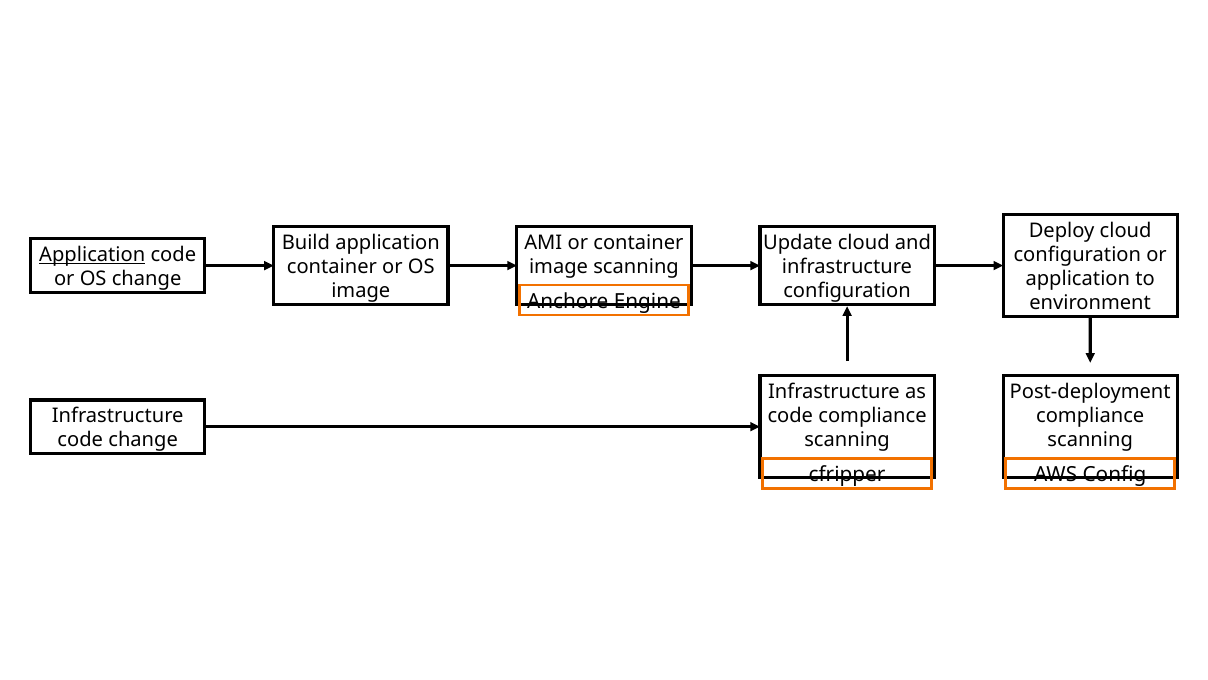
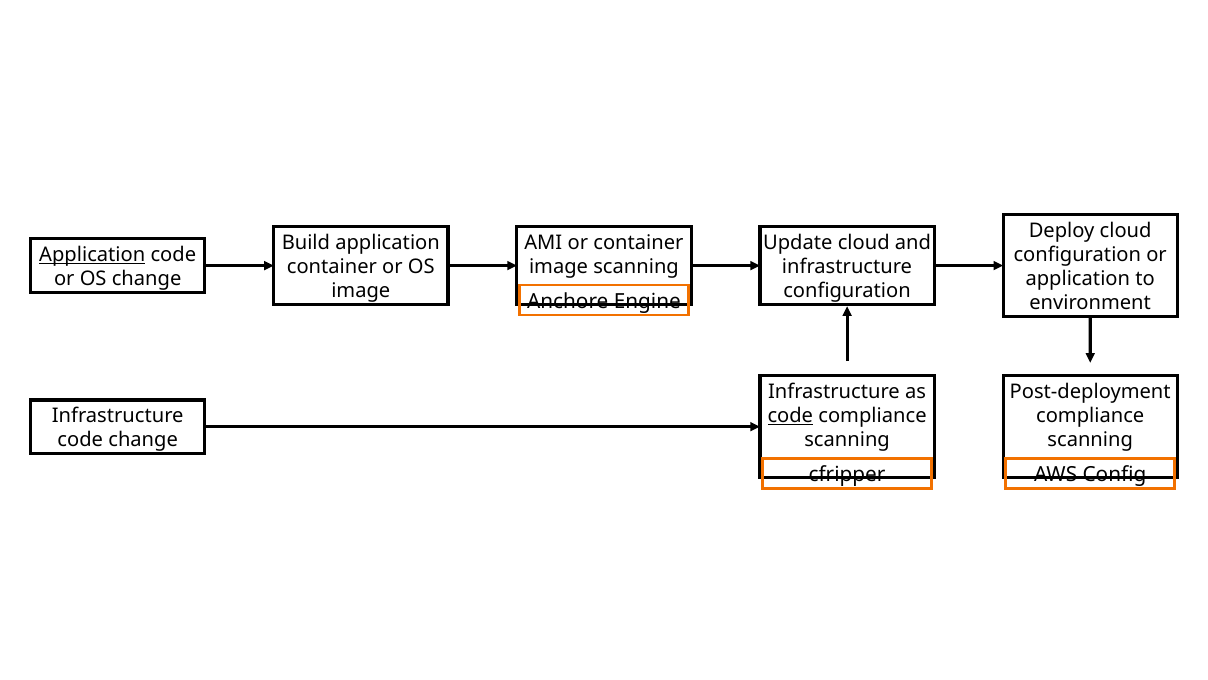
code at (790, 416) underline: none -> present
